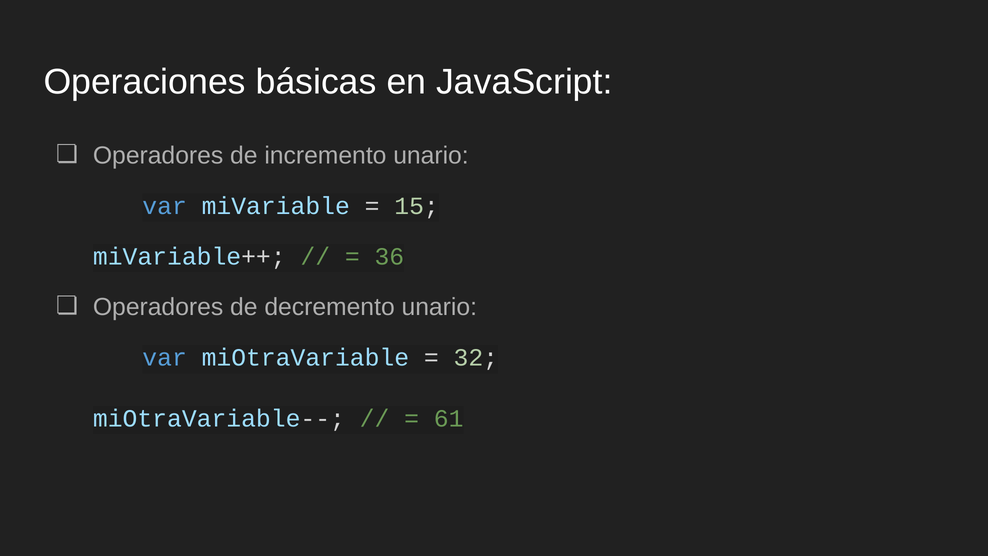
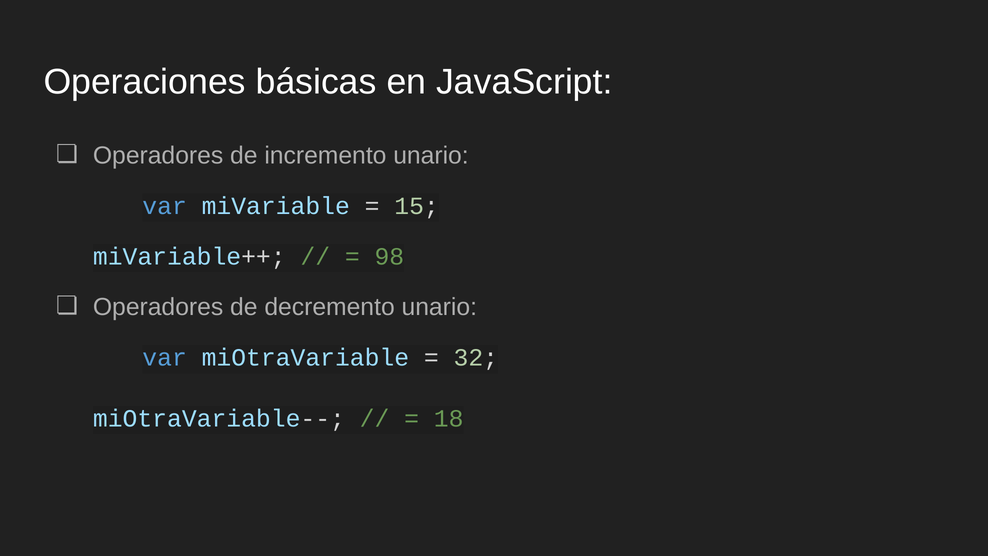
36: 36 -> 98
61: 61 -> 18
